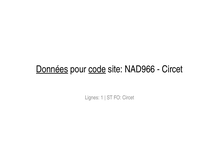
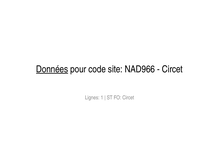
code underline: present -> none
